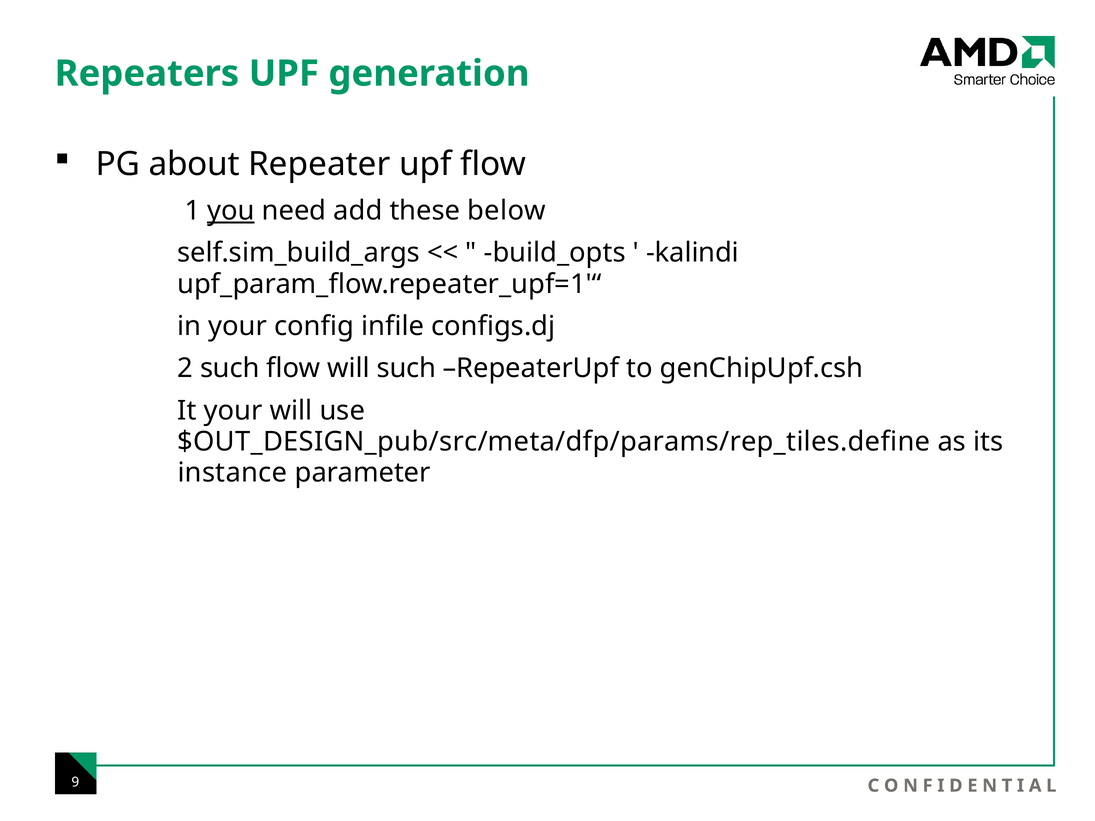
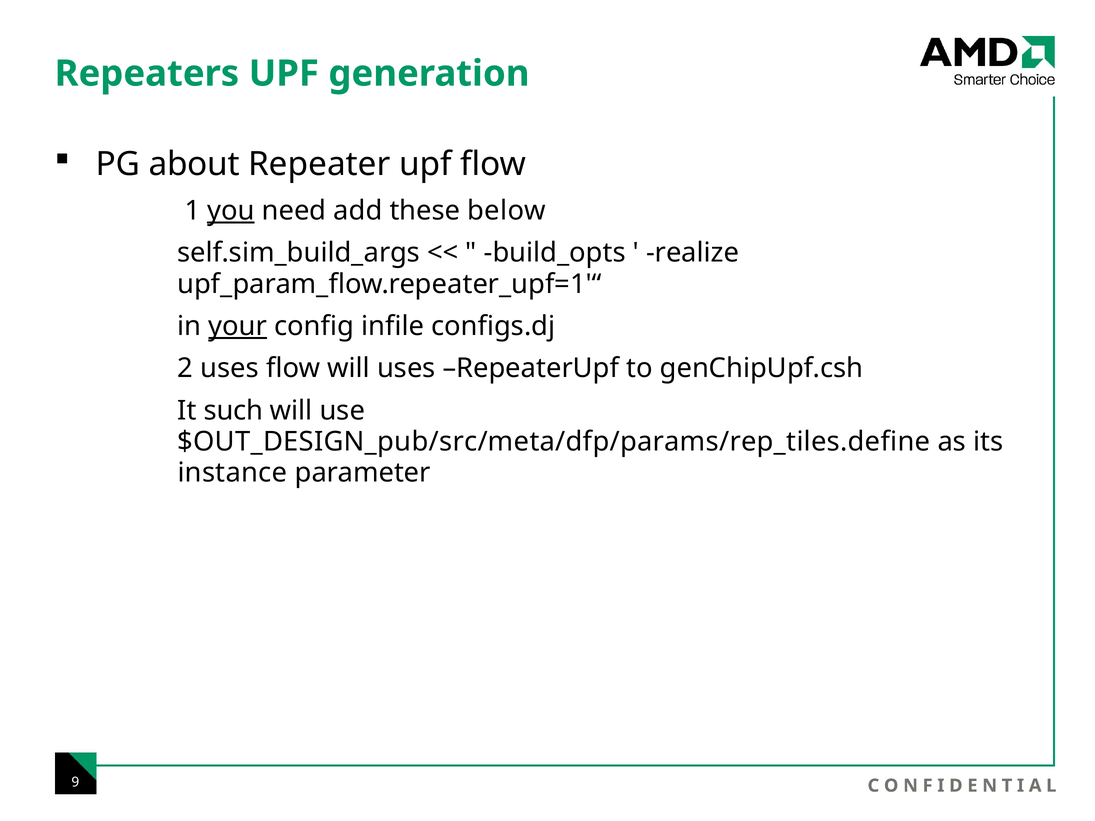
kalindi: kalindi -> realize
your at (238, 326) underline: none -> present
2 such: such -> uses
will such: such -> uses
It your: your -> such
